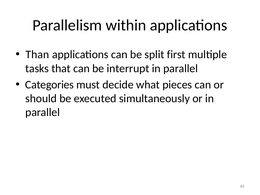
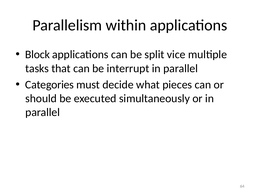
Than: Than -> Block
first: first -> vice
